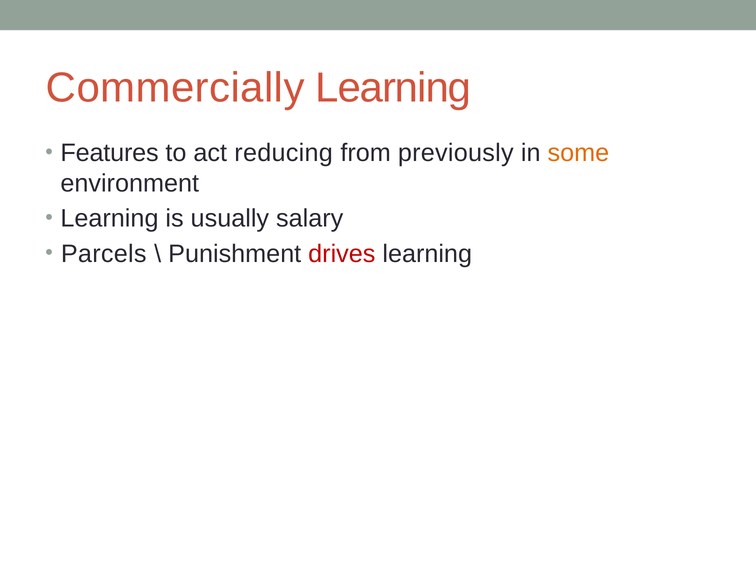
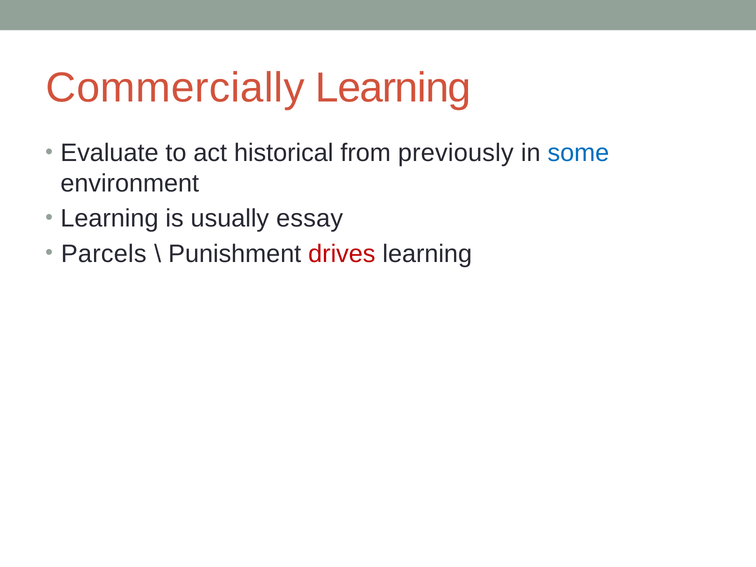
Features: Features -> Evaluate
reducing: reducing -> historical
some colour: orange -> blue
salary: salary -> essay
